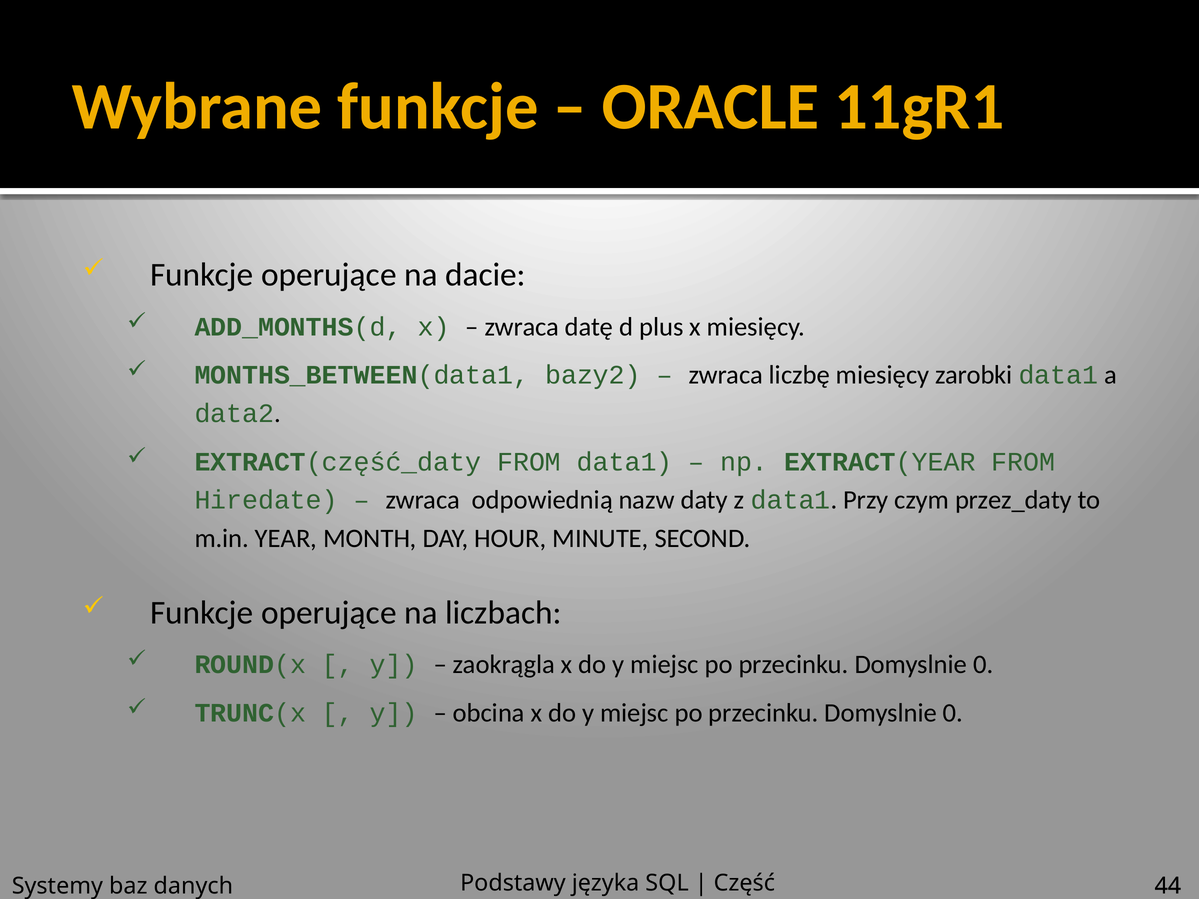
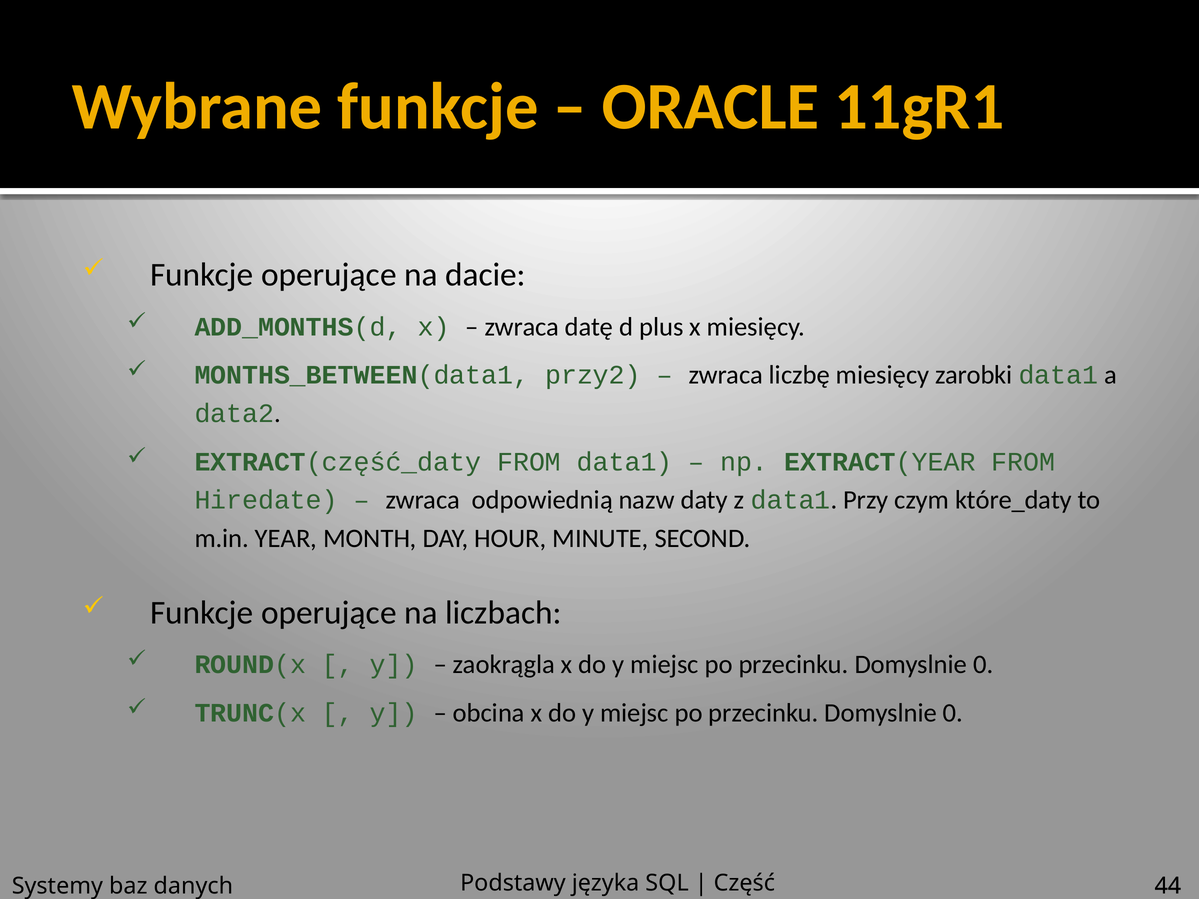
bazy2: bazy2 -> przy2
przez_daty: przez_daty -> które_daty
